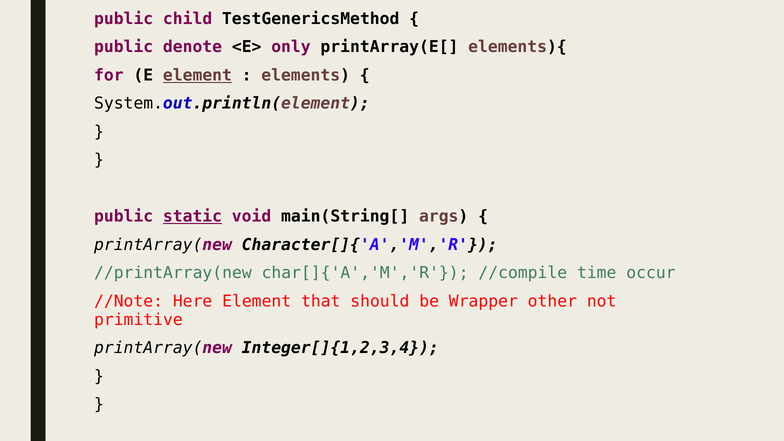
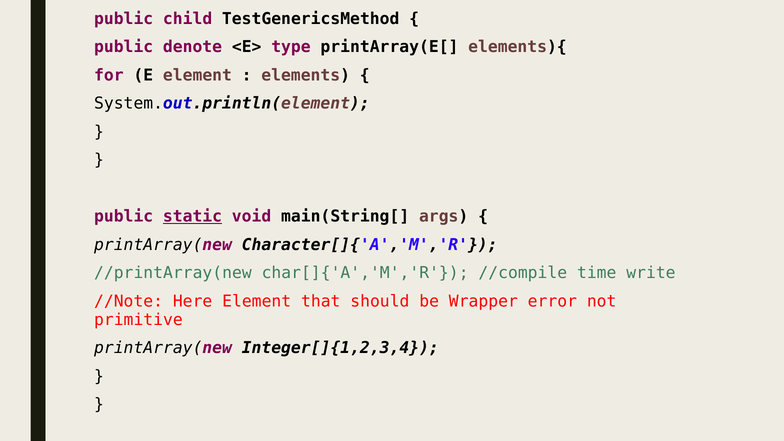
only: only -> type
element at (197, 75) underline: present -> none
occur: occur -> write
other: other -> error
